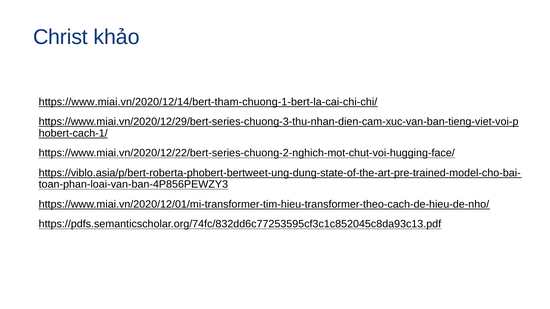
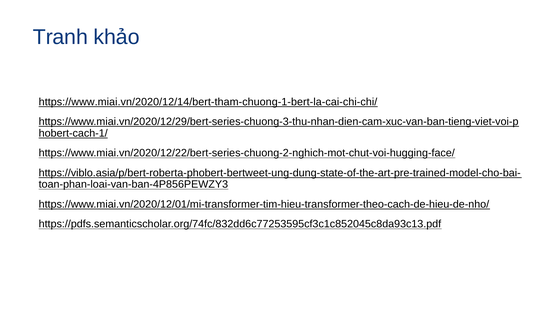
Christ: Christ -> Tranh
